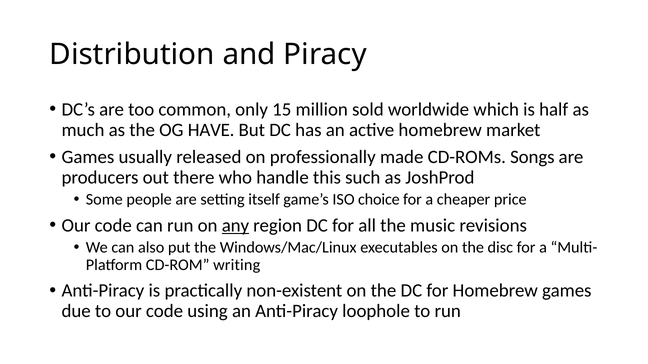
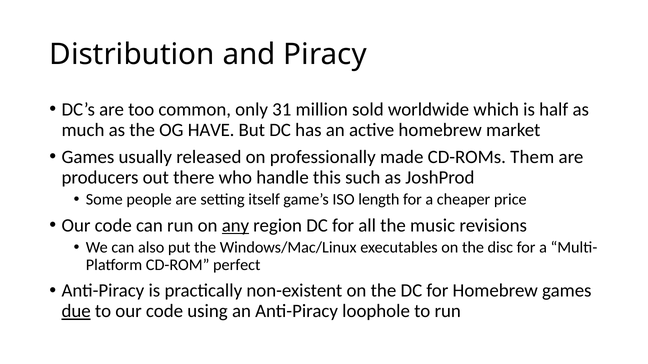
15: 15 -> 31
Songs: Songs -> Them
choice: choice -> length
writing: writing -> perfect
due underline: none -> present
